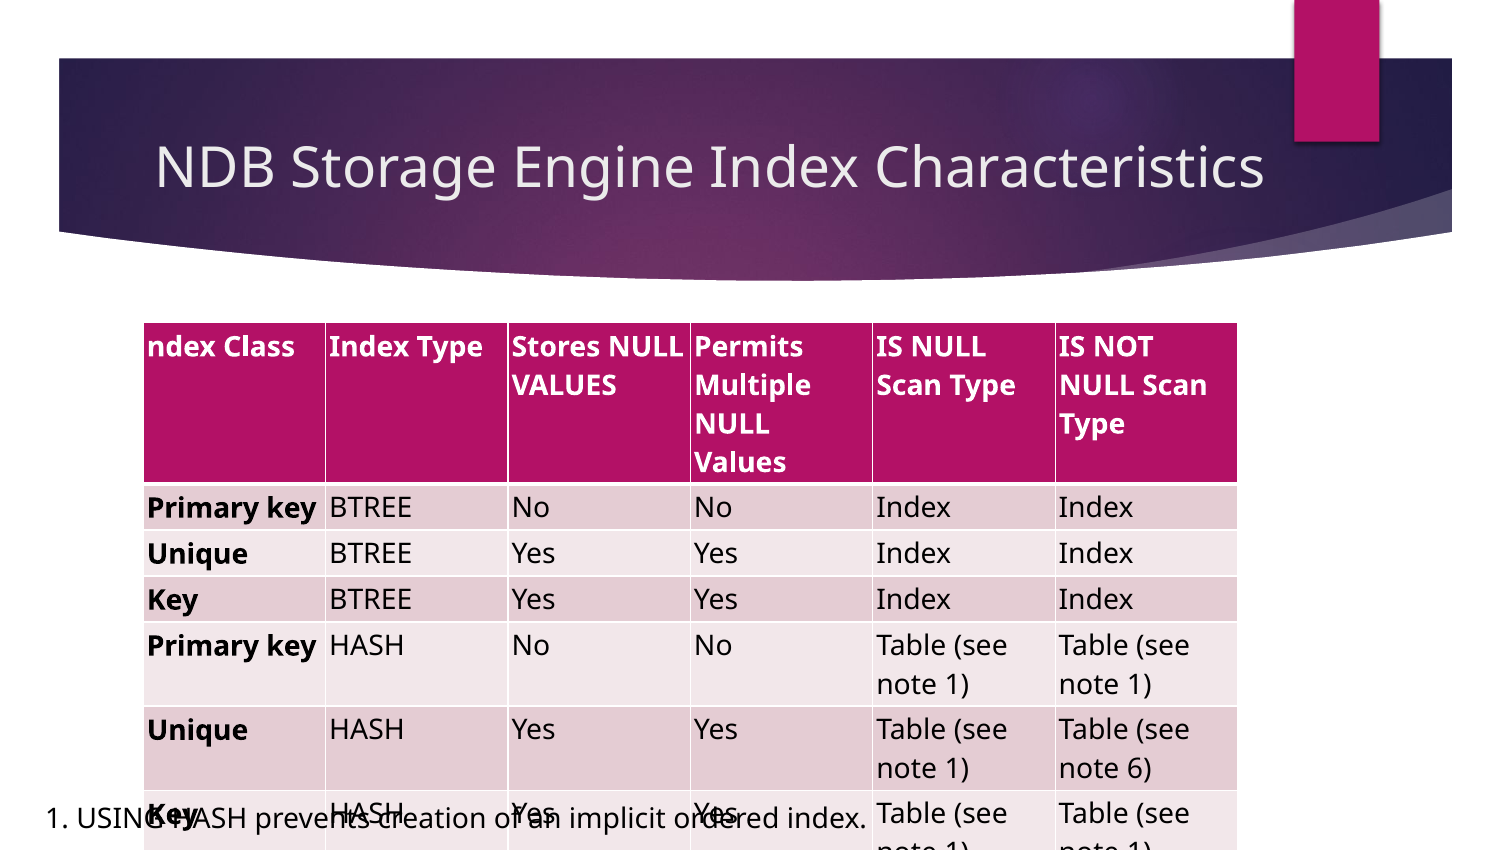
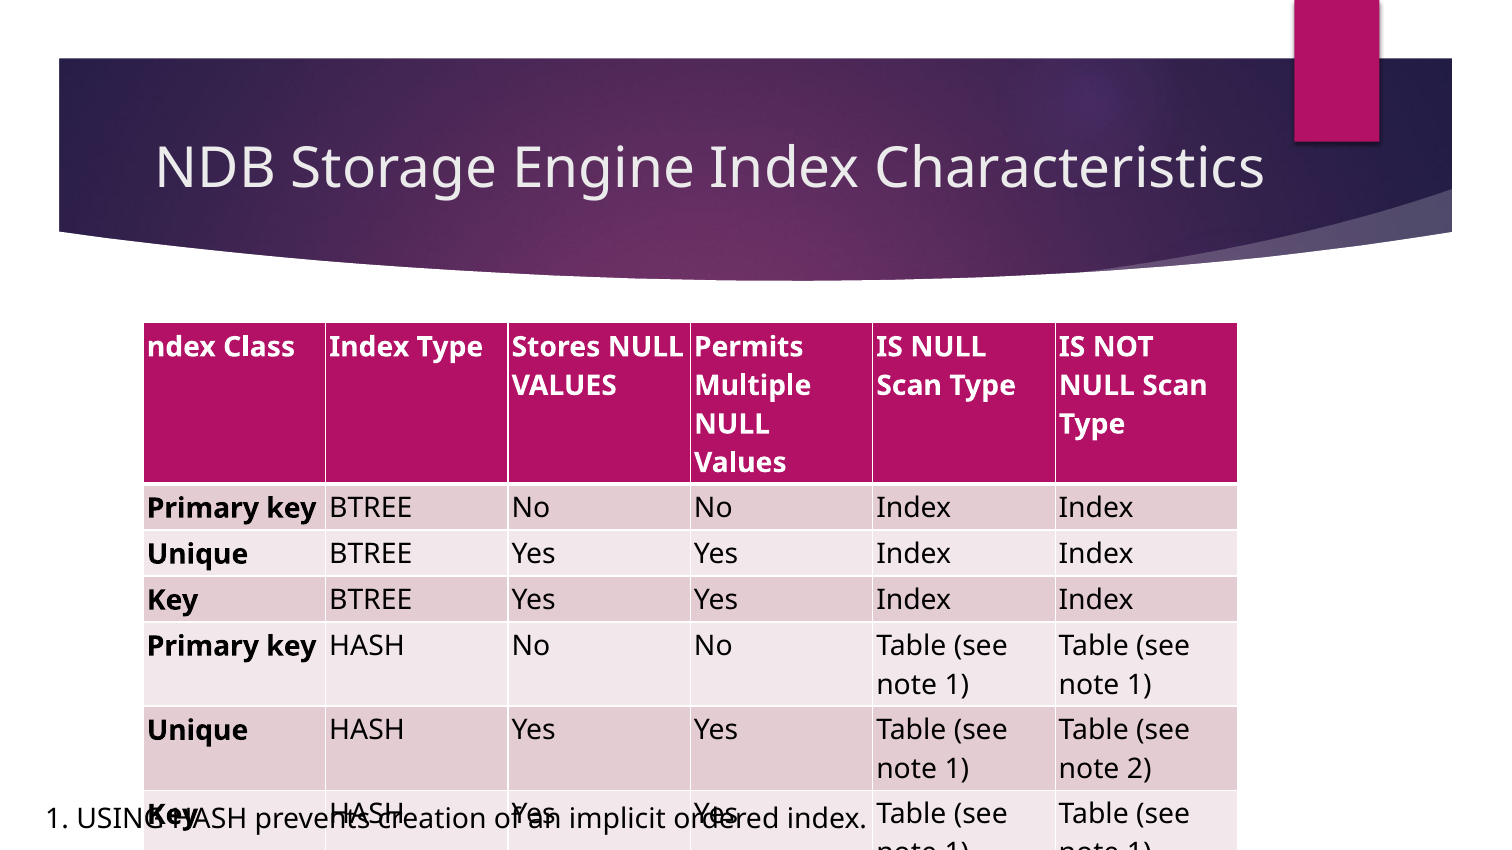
6: 6 -> 2
